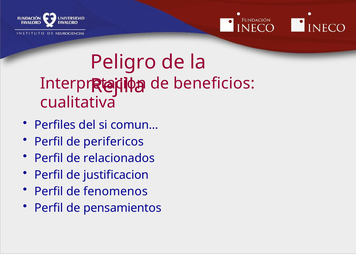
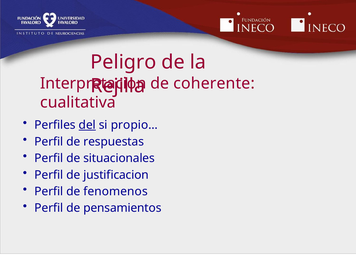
beneficios: beneficios -> coherente
del underline: none -> present
comun…: comun… -> propio…
perifericos: perifericos -> respuestas
relacionados: relacionados -> situacionales
